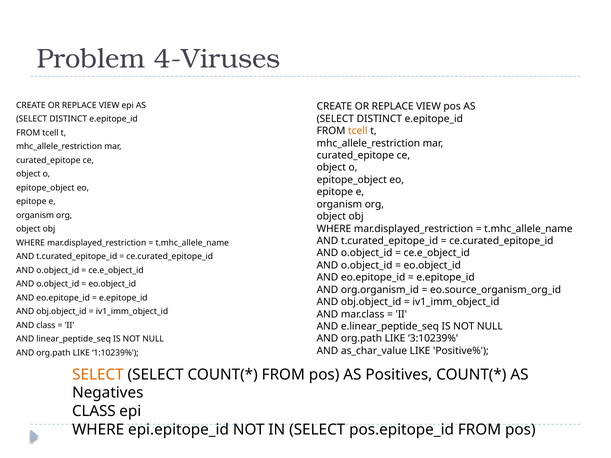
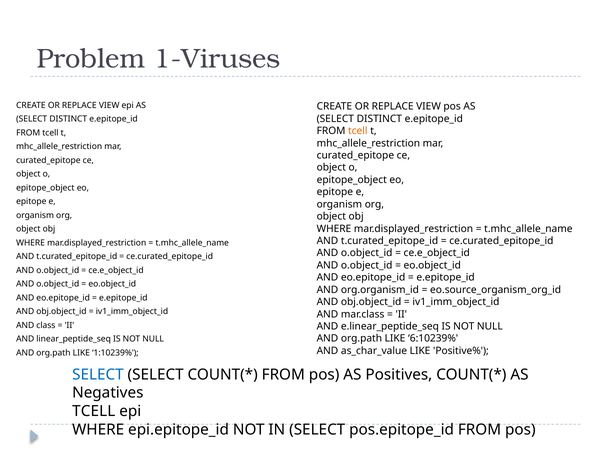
4-Viruses: 4-Viruses -> 1-Viruses
3:10239%: 3:10239% -> 6:10239%
SELECT at (98, 375) colour: orange -> blue
CLASS at (94, 411): CLASS -> TCELL
